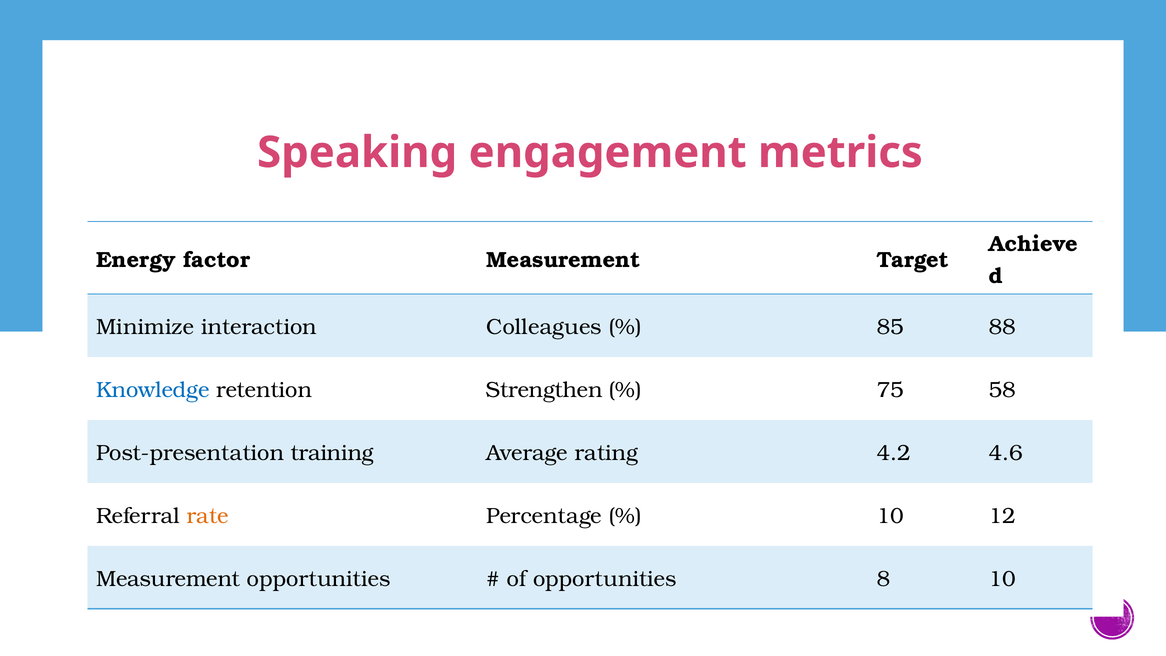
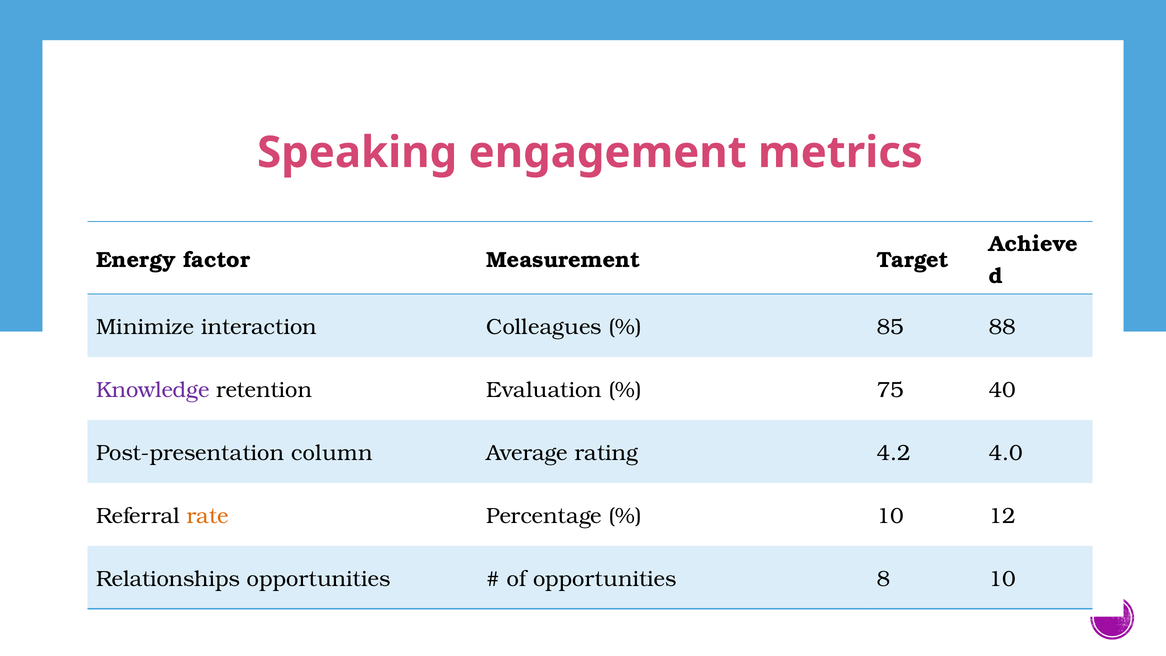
Knowledge colour: blue -> purple
Strengthen: Strengthen -> Evaluation
58: 58 -> 40
training: training -> column
4.6: 4.6 -> 4.0
Measurement at (168, 579): Measurement -> Relationships
